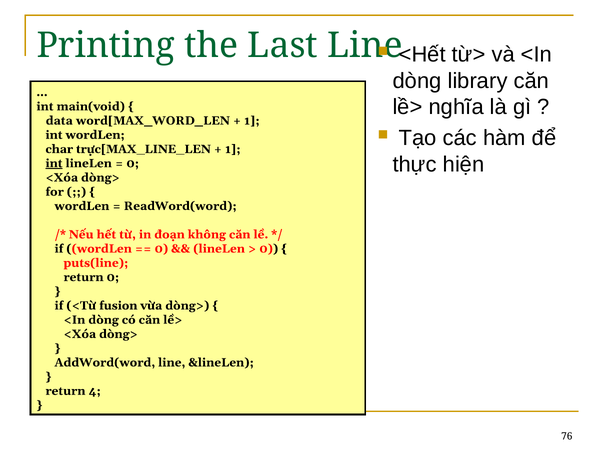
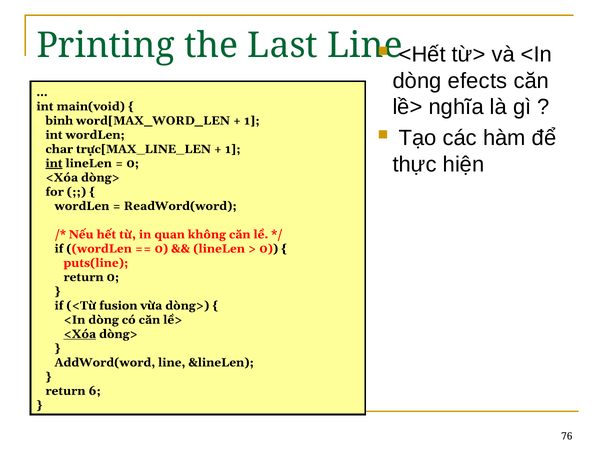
library: library -> efects
data: data -> binh
đoạn: đoạn -> quan
<Xóa at (80, 334) underline: none -> present
4: 4 -> 6
